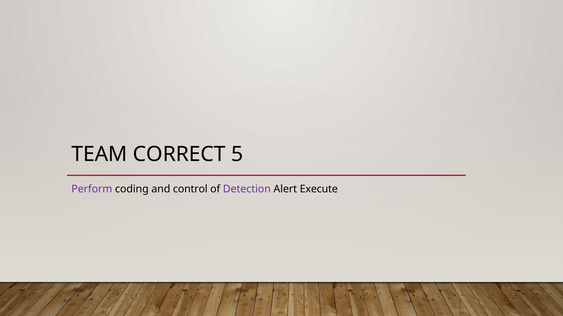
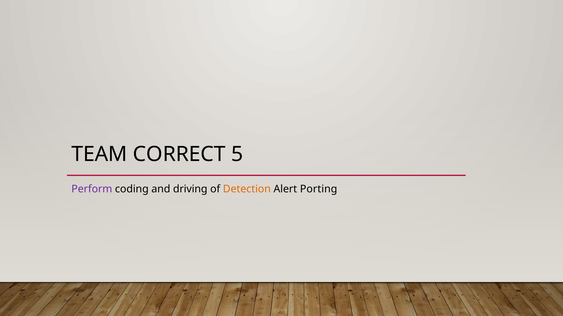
control: control -> driving
Detection colour: purple -> orange
Execute: Execute -> Porting
